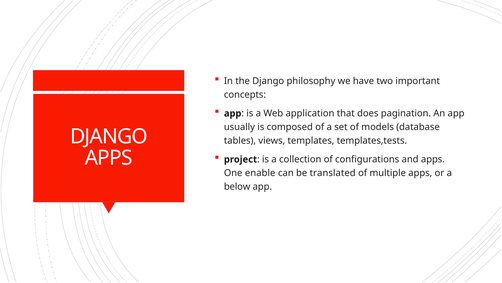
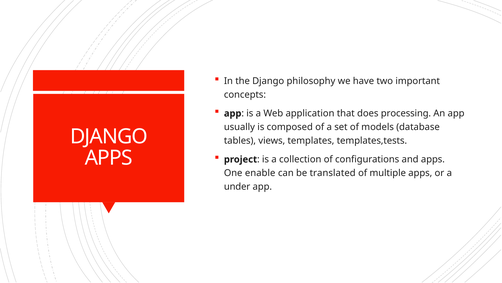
pagination: pagination -> processing
below: below -> under
